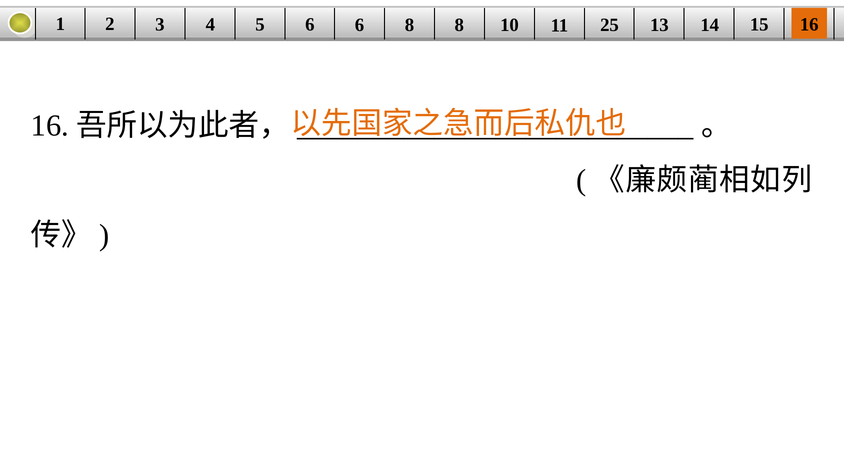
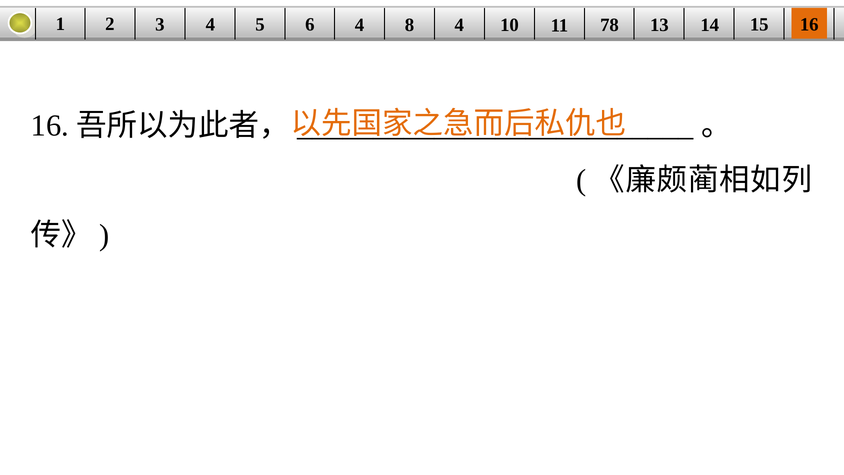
6 6: 6 -> 4
8 8: 8 -> 4
25: 25 -> 78
